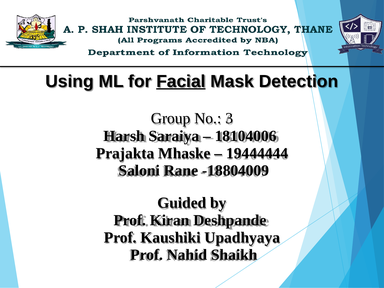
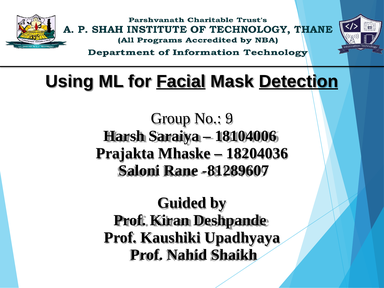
Detection underline: none -> present
3: 3 -> 9
19444444: 19444444 -> 18204036
-18804009: -18804009 -> -81289607
